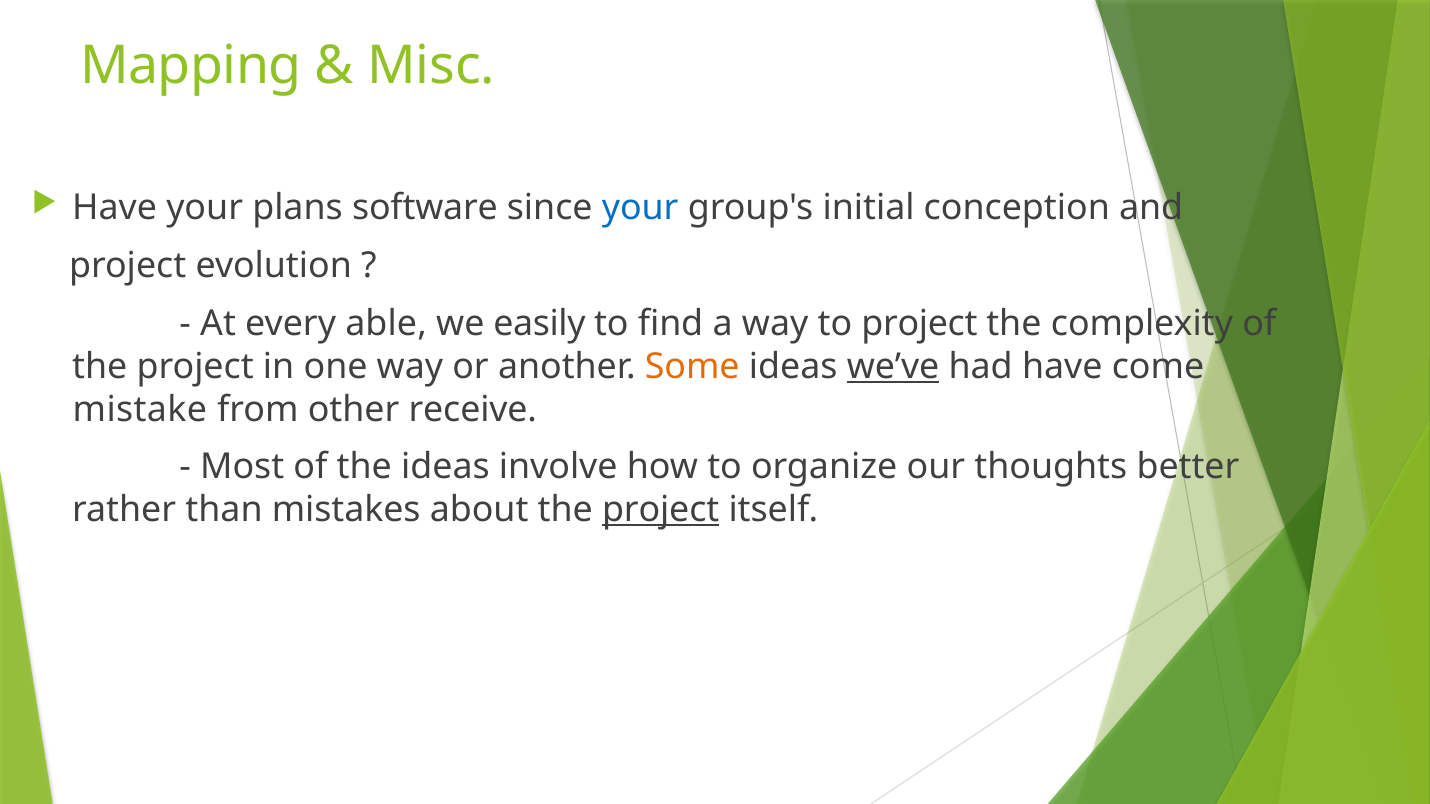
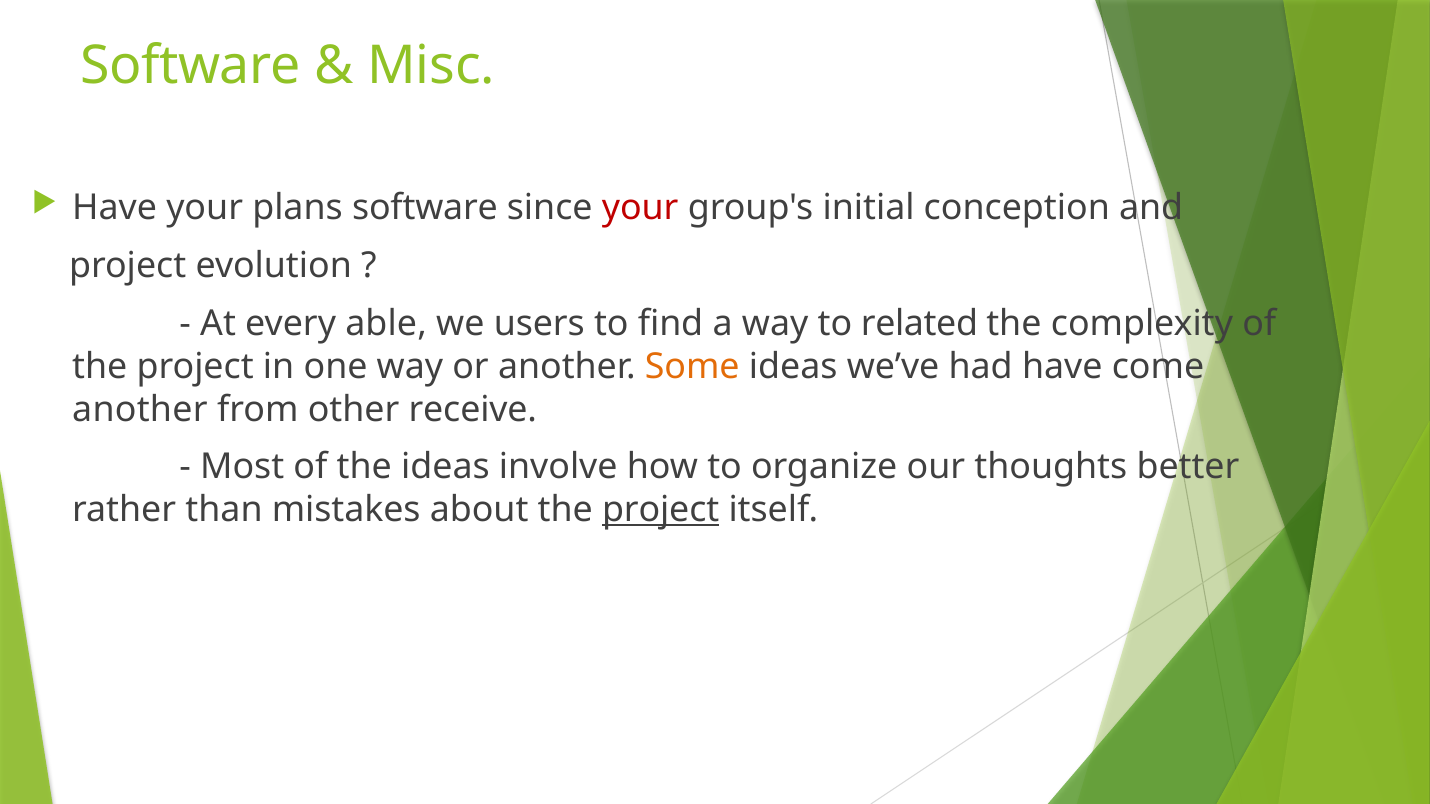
Mapping at (191, 66): Mapping -> Software
your at (640, 208) colour: blue -> red
easily: easily -> users
to project: project -> related
we’ve underline: present -> none
mistake at (140, 409): mistake -> another
